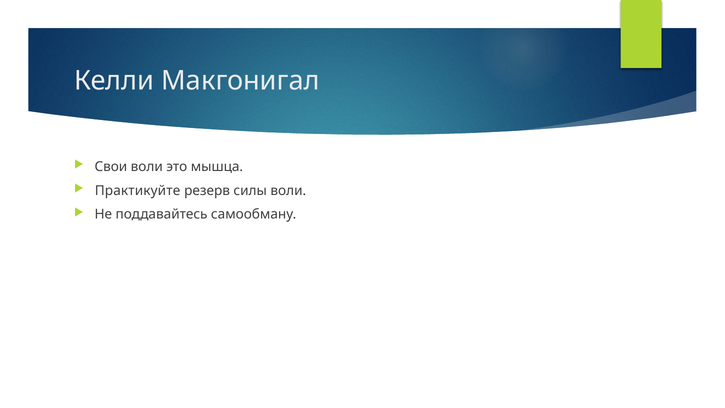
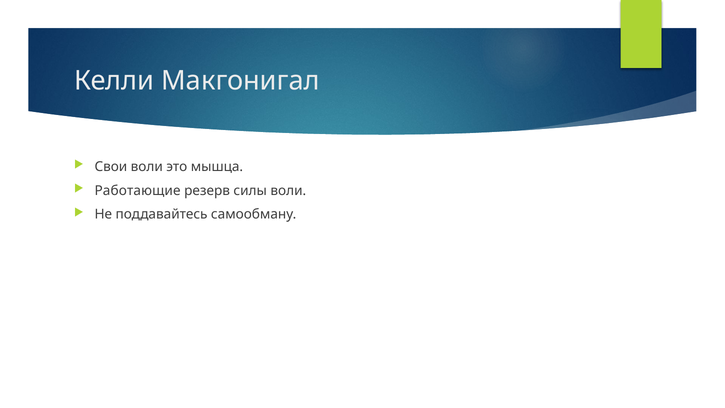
Практикуйте: Практикуйте -> Работающие
